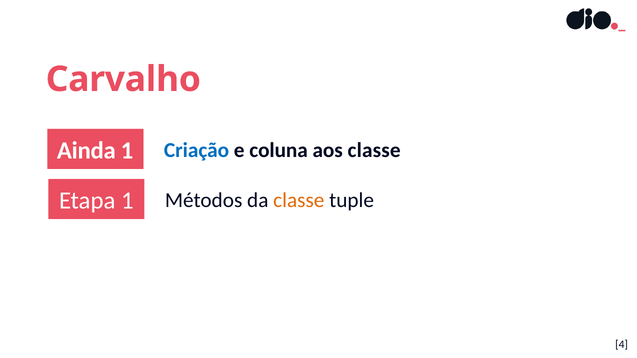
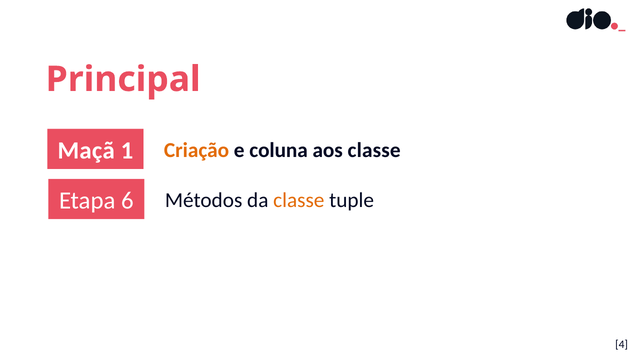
Carvalho: Carvalho -> Principal
Ainda: Ainda -> Maçã
Criação colour: blue -> orange
Etapa 1: 1 -> 6
